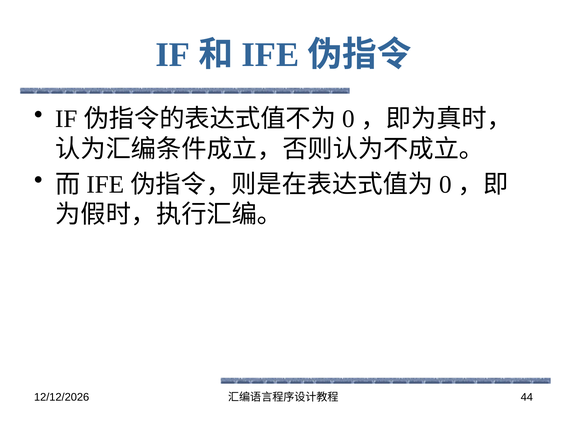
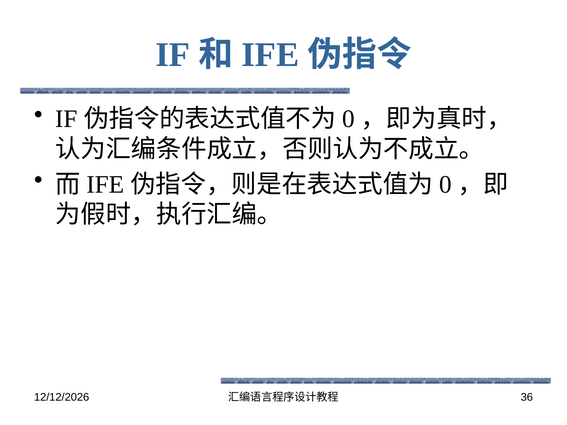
44: 44 -> 36
